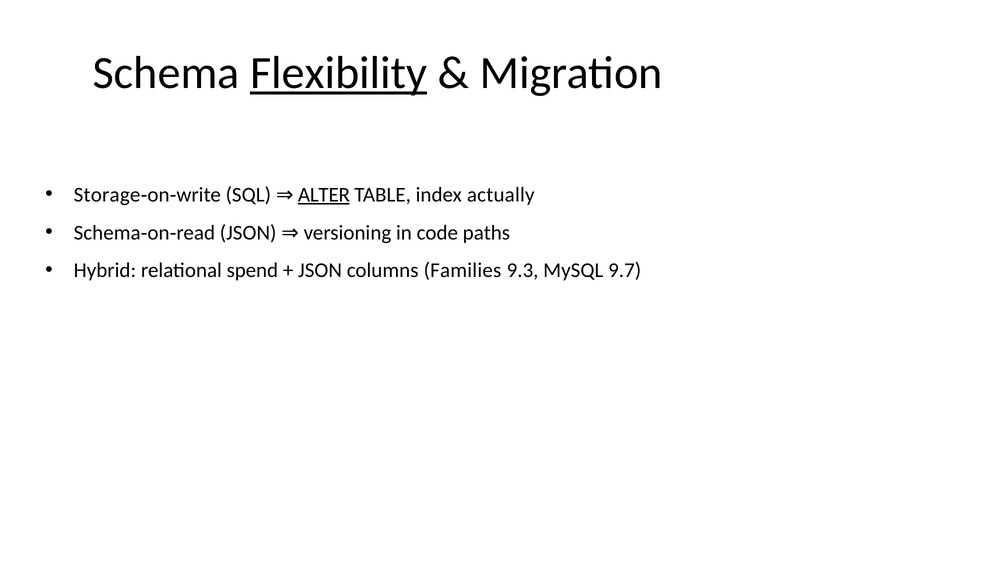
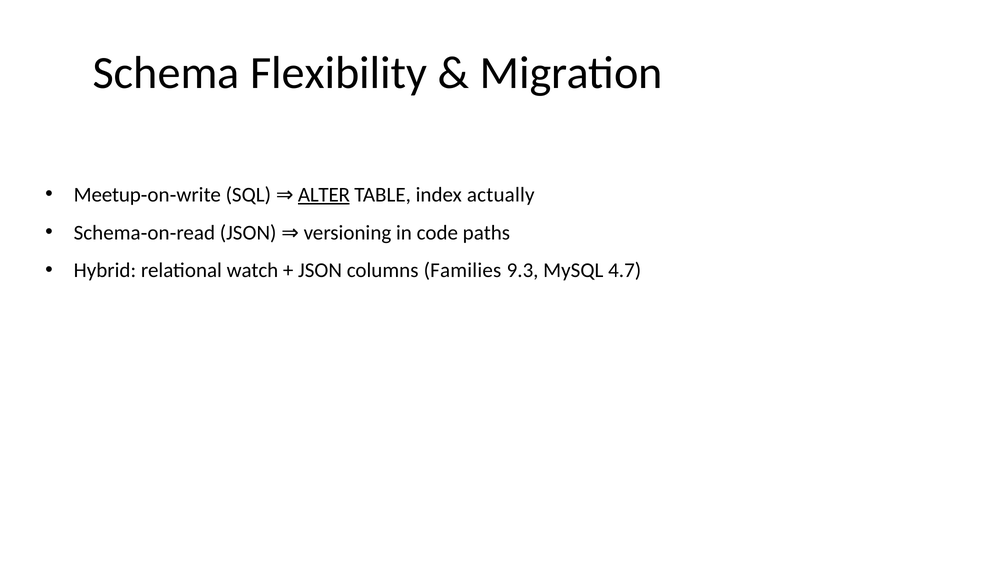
Flexibility underline: present -> none
Storage: Storage -> Meetup
spend: spend -> watch
9.7: 9.7 -> 4.7
